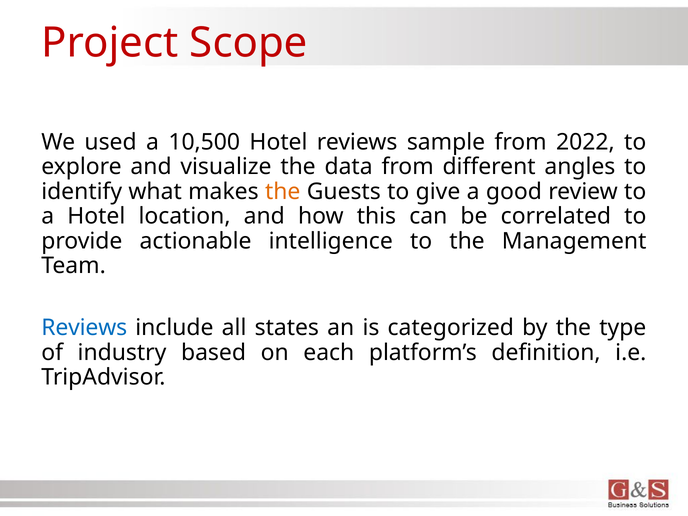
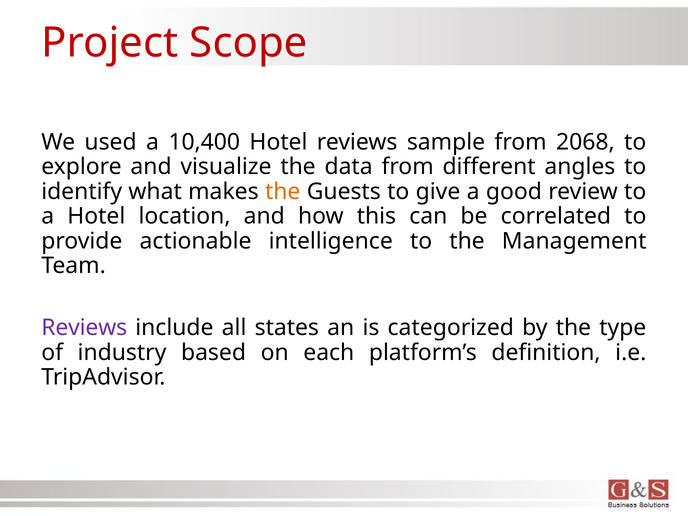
10,500: 10,500 -> 10,400
2022: 2022 -> 2068
Reviews at (84, 328) colour: blue -> purple
